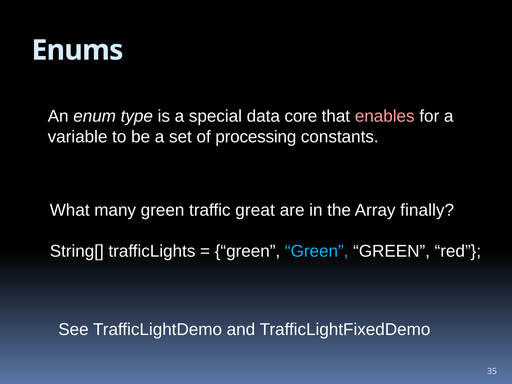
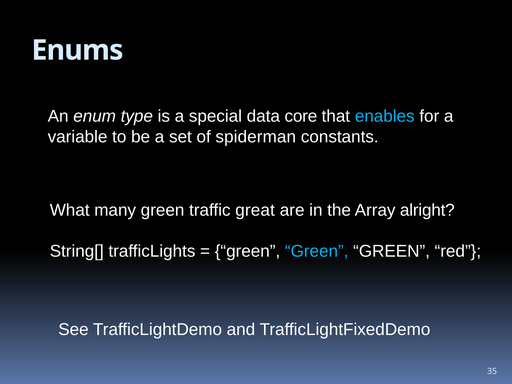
enables colour: pink -> light blue
processing: processing -> spiderman
finally: finally -> alright
